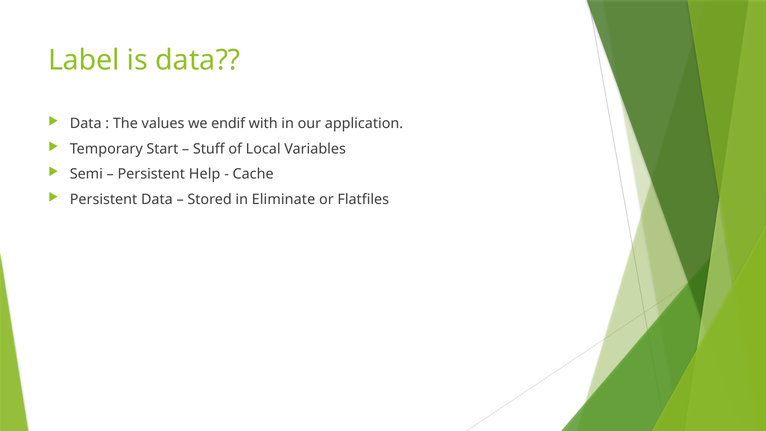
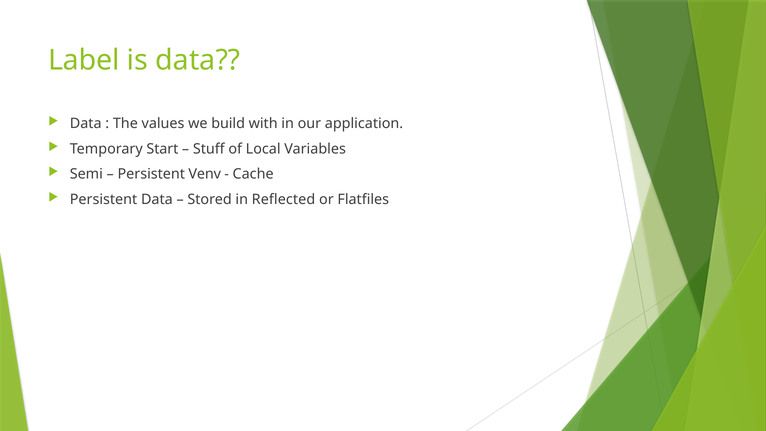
endif: endif -> build
Help: Help -> Venv
Eliminate: Eliminate -> Reflected
